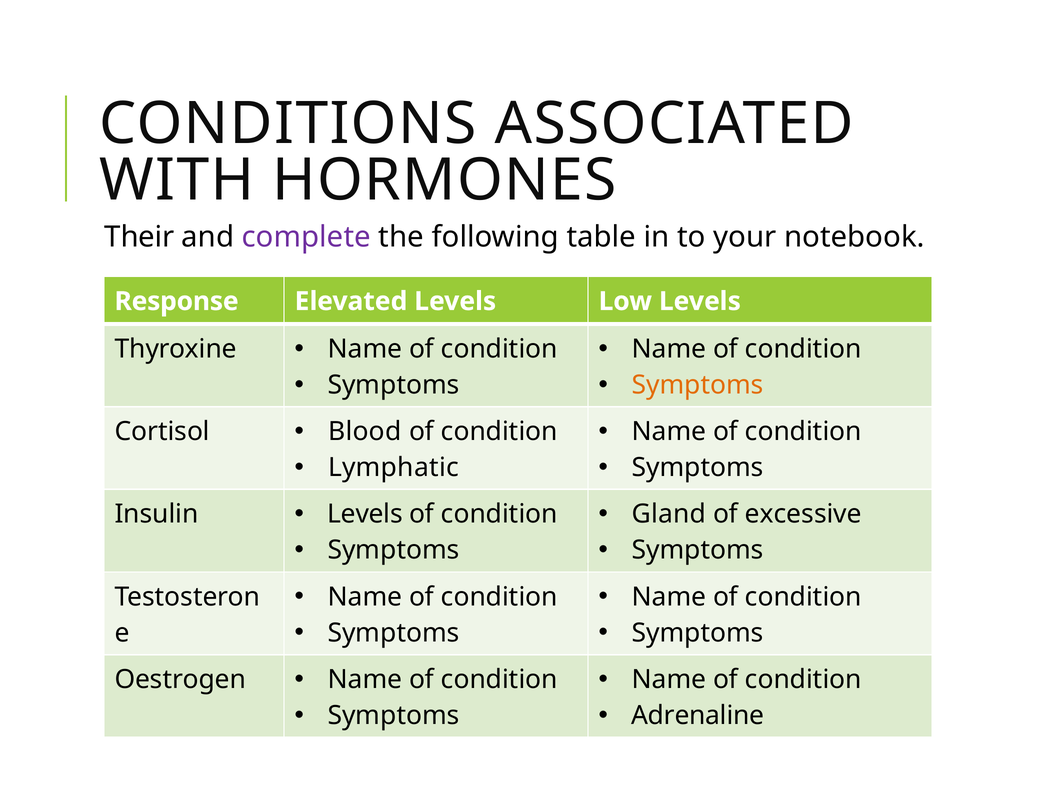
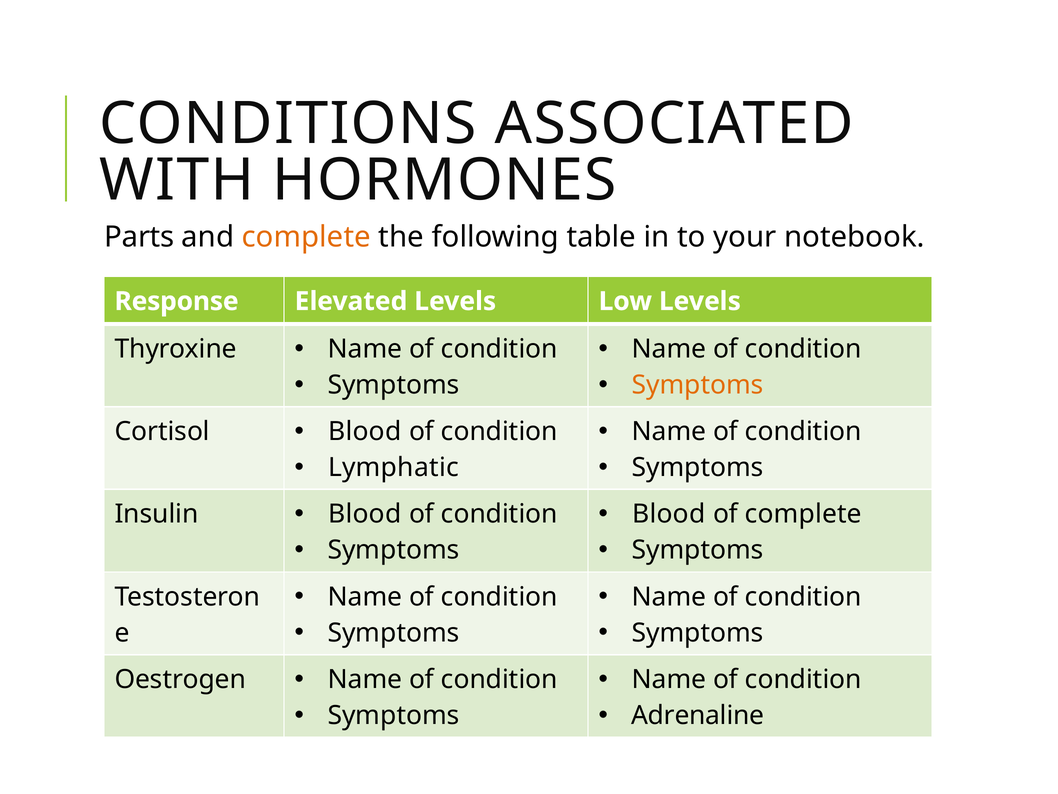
Their: Their -> Parts
complete at (306, 237) colour: purple -> orange
Gland at (669, 514): Gland -> Blood
of excessive: excessive -> complete
Levels at (365, 514): Levels -> Blood
